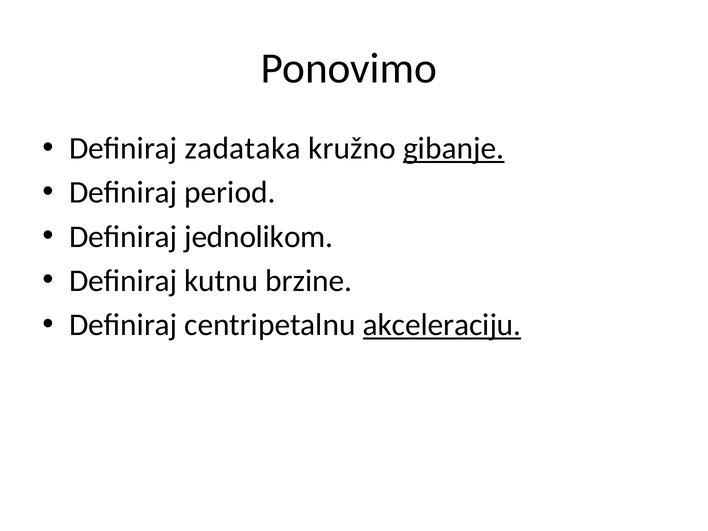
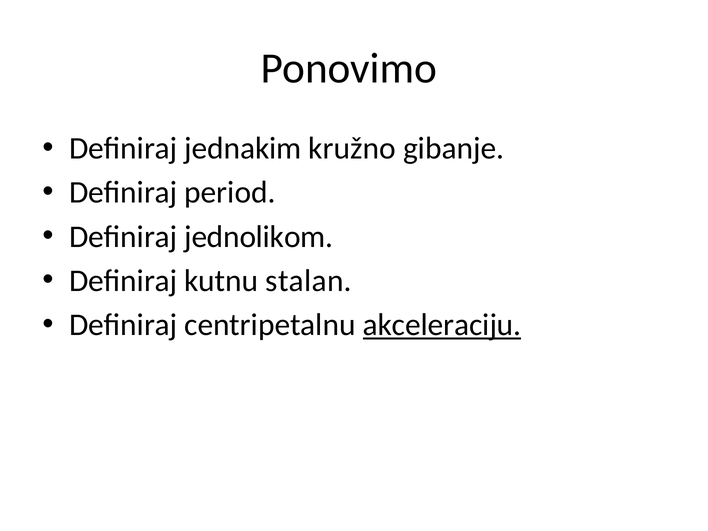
zadataka: zadataka -> jednakim
gibanje underline: present -> none
brzine: brzine -> stalan
